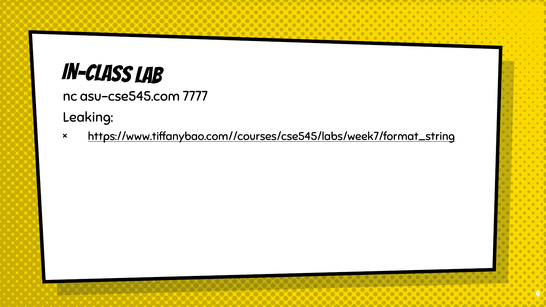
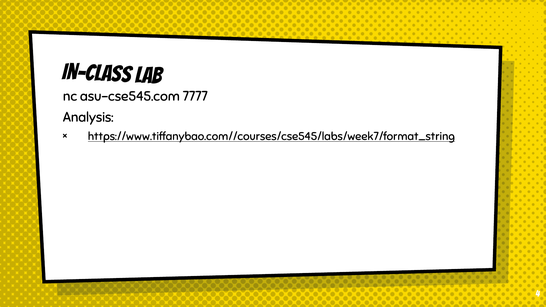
Leaking: Leaking -> Analysis
